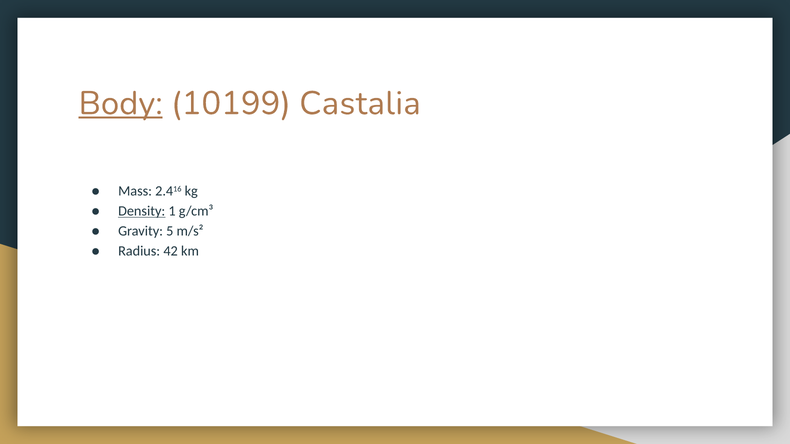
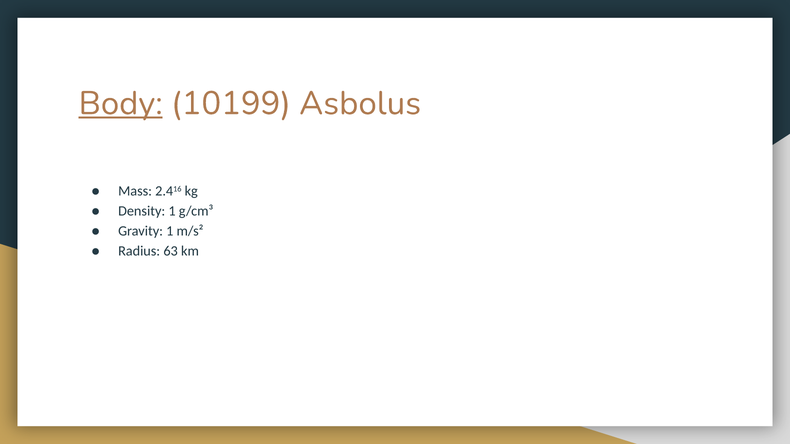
Castalia: Castalia -> Asbolus
Density underline: present -> none
Gravity 5: 5 -> 1
42: 42 -> 63
